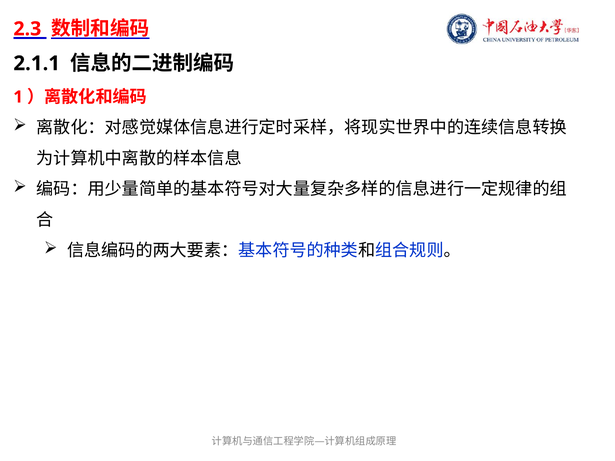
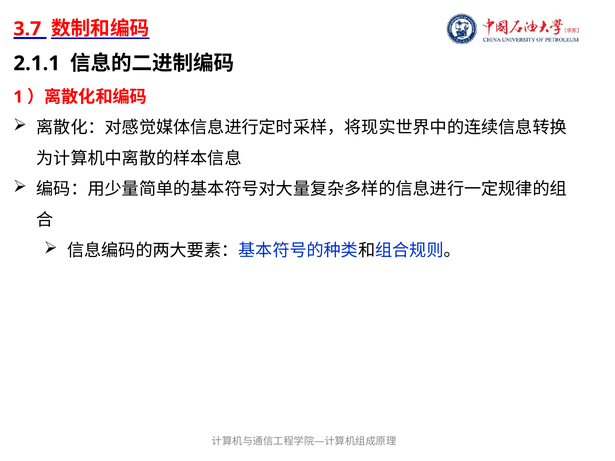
2.3: 2.3 -> 3.7
